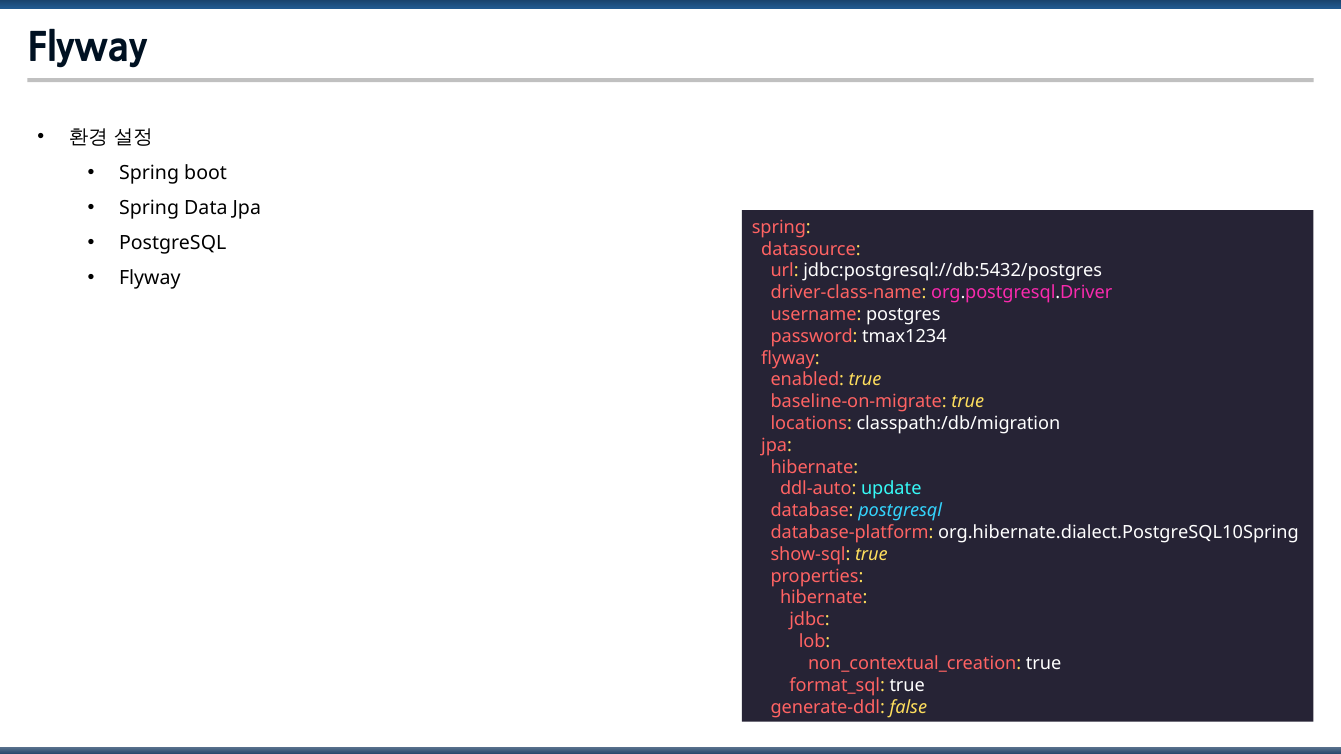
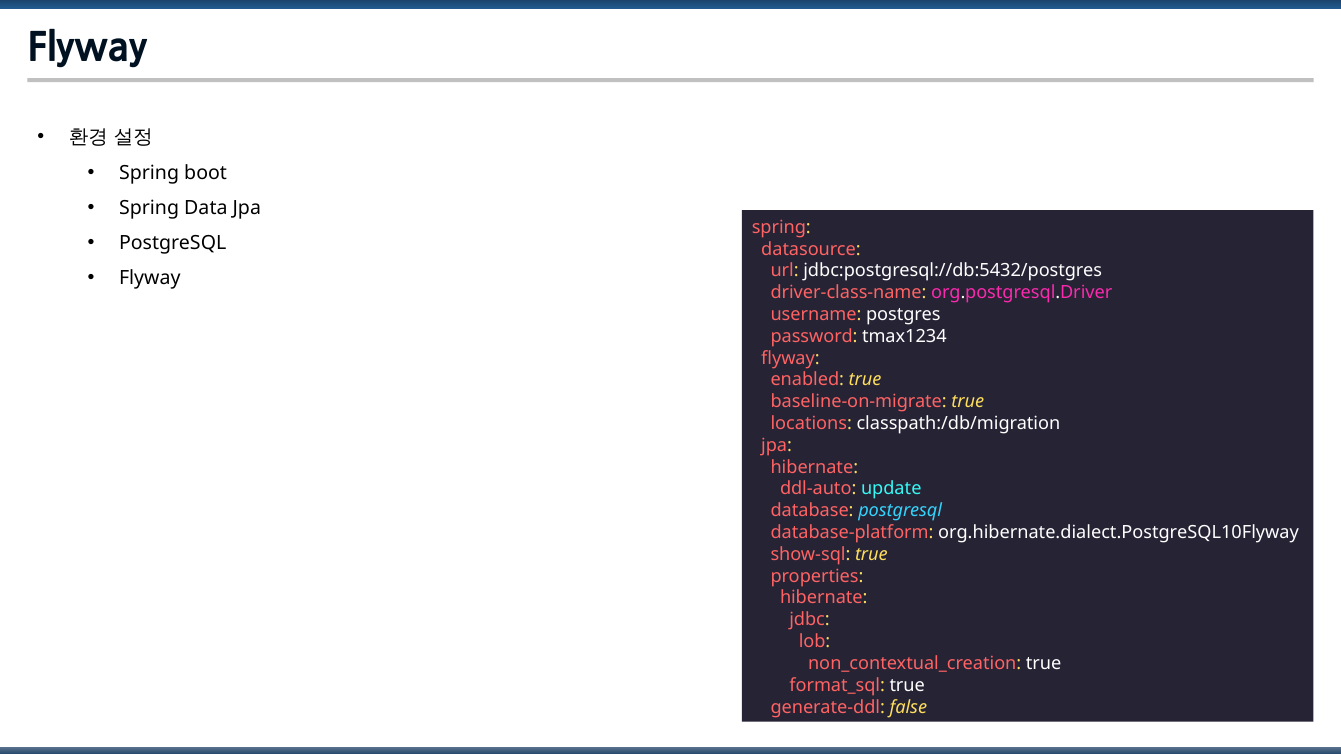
org.hibernate.dialect.PostgreSQL10Spring: org.hibernate.dialect.PostgreSQL10Spring -> org.hibernate.dialect.PostgreSQL10Flyway
